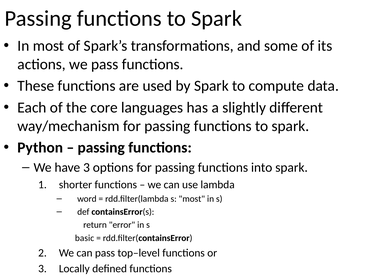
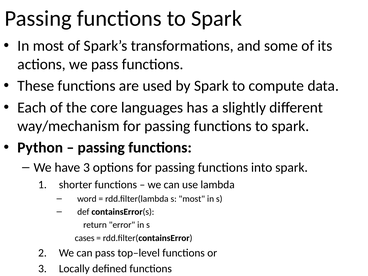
basic: basic -> cases
